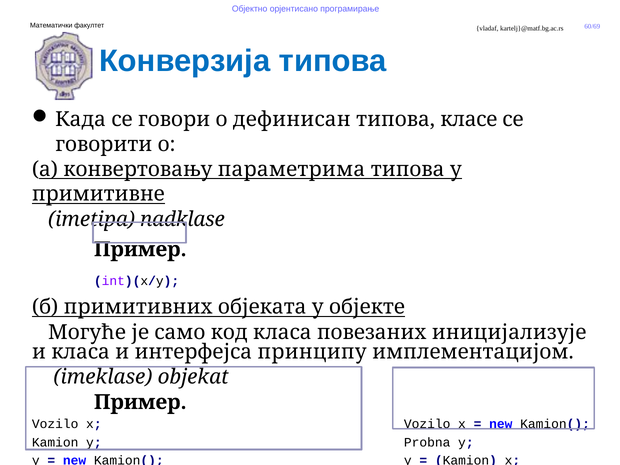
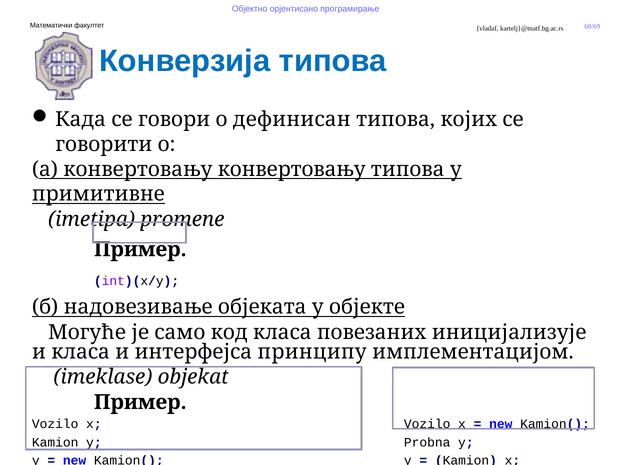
класе: класе -> којих
конвертовању параметрима: параметрима -> конвертовању
nadklase: nadklase -> promene
примитивних: примитивних -> надовезивање
